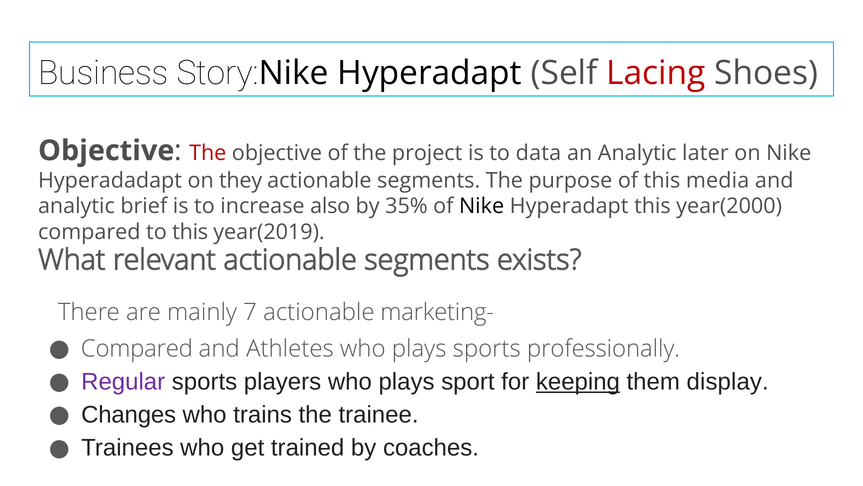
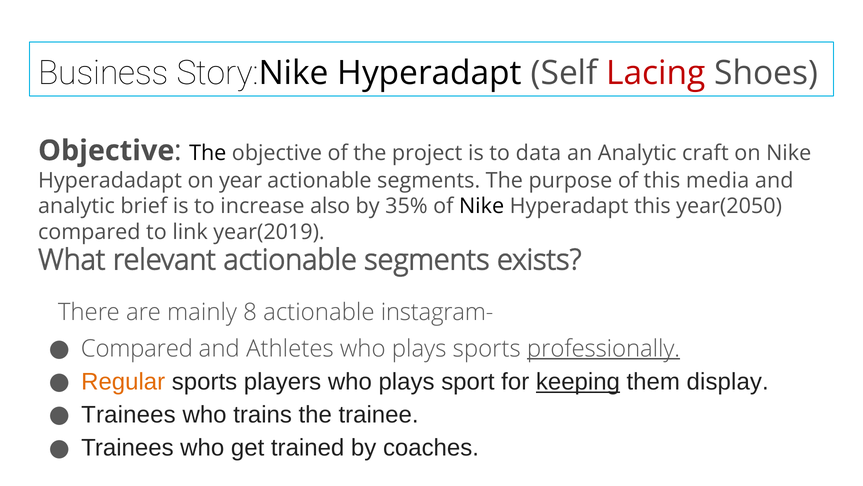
The at (208, 153) colour: red -> black
later: later -> craft
they: they -> year
year(2000: year(2000 -> year(2050
to this: this -> link
7: 7 -> 8
marketing-: marketing- -> instagram-
professionally underline: none -> present
Regular colour: purple -> orange
Changes at (129, 414): Changes -> Trainees
